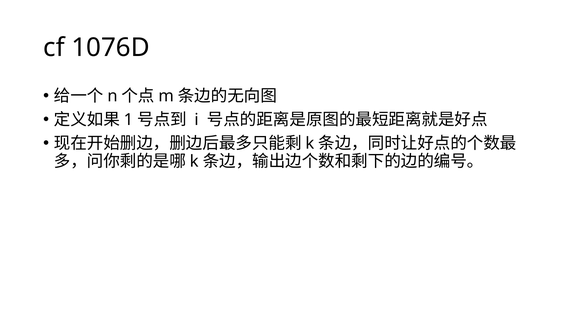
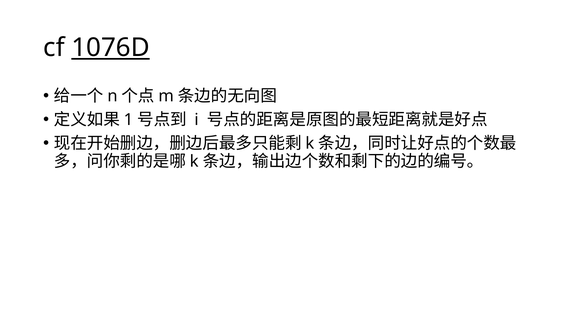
1076D underline: none -> present
